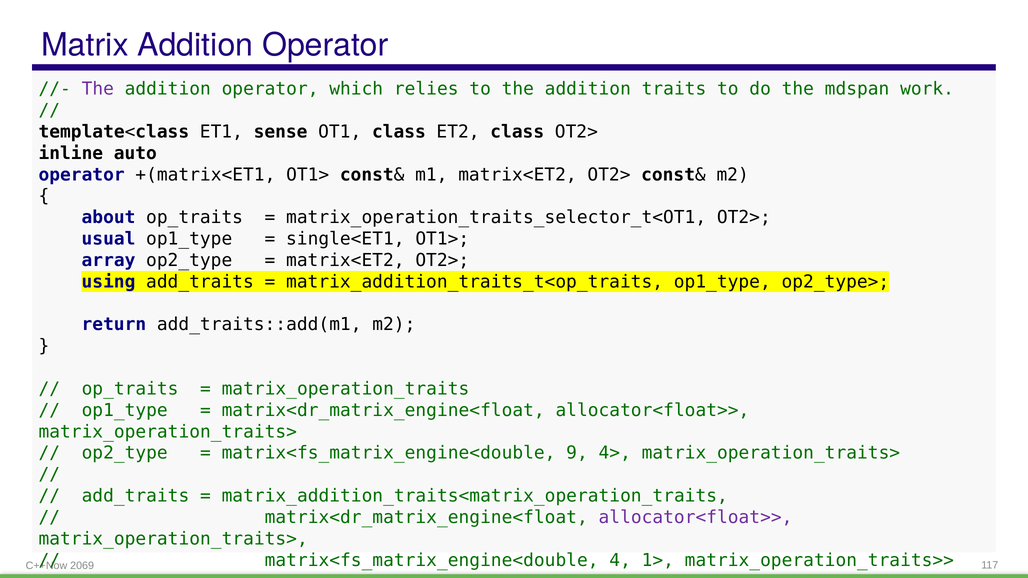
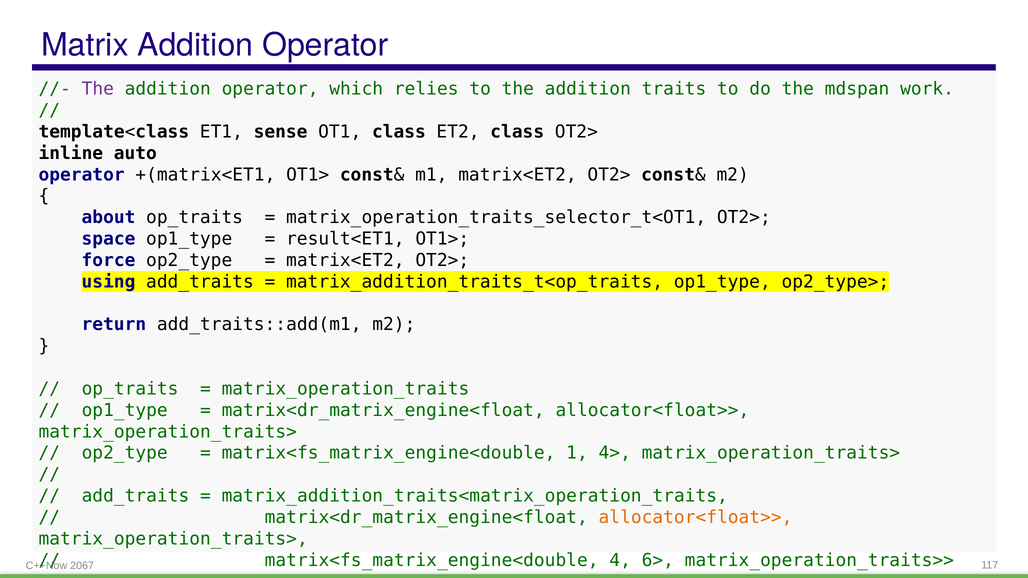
usual: usual -> space
single<ET1: single<ET1 -> result<ET1
array: array -> force
9: 9 -> 1
allocator<float>> at (696, 518) colour: purple -> orange
1>: 1> -> 6>
2069: 2069 -> 2067
